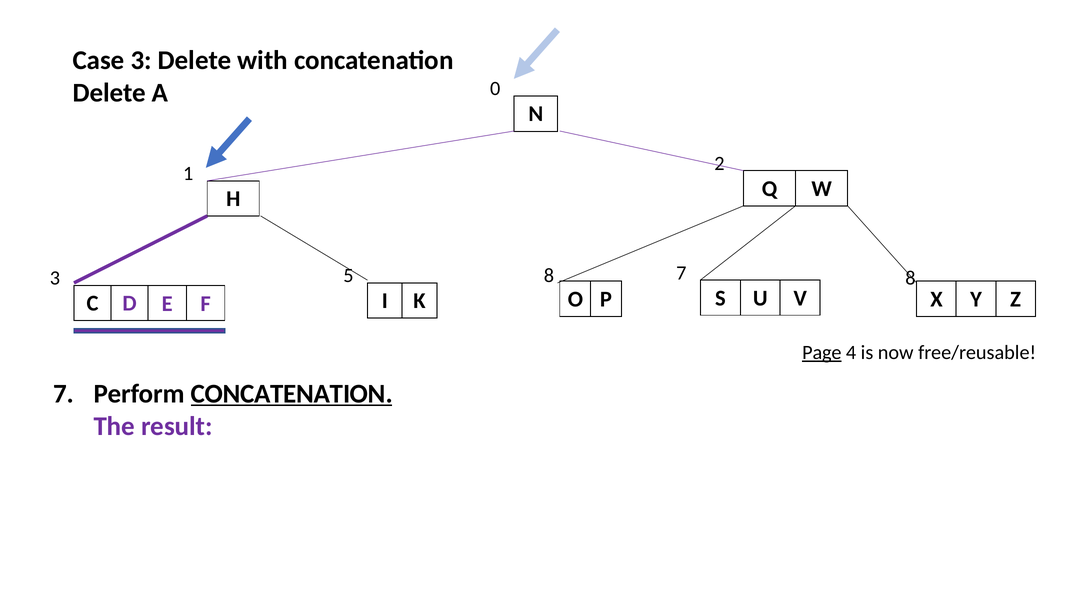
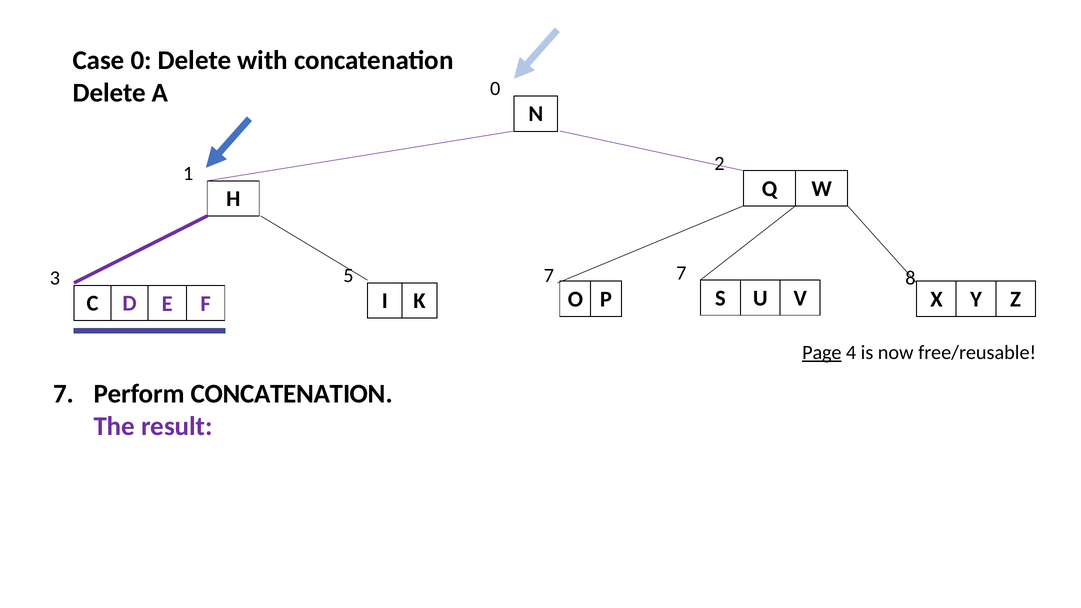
Case 3: 3 -> 0
5 8: 8 -> 7
CONCATENATION at (292, 394) underline: present -> none
